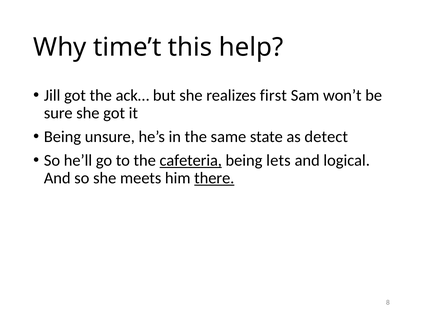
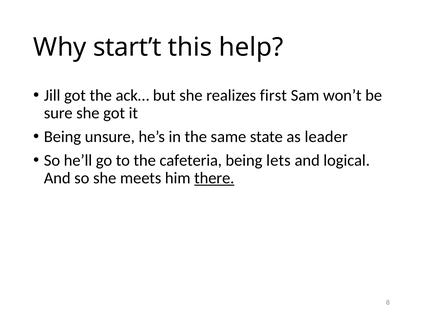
time’t: time’t -> start’t
detect: detect -> leader
cafeteria underline: present -> none
